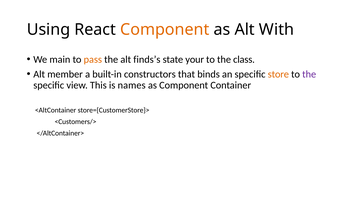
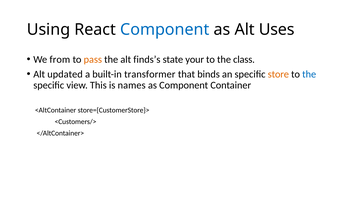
Component at (165, 29) colour: orange -> blue
With: With -> Uses
main: main -> from
member: member -> updated
constructors: constructors -> transformer
the at (309, 74) colour: purple -> blue
